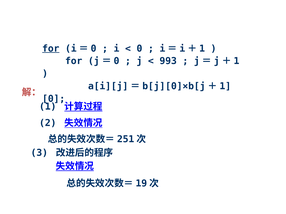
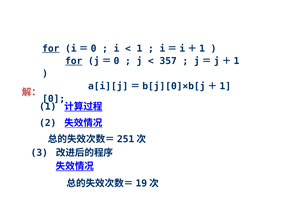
0 at (139, 49): 0 -> 1
for at (74, 61) underline: none -> present
993: 993 -> 357
